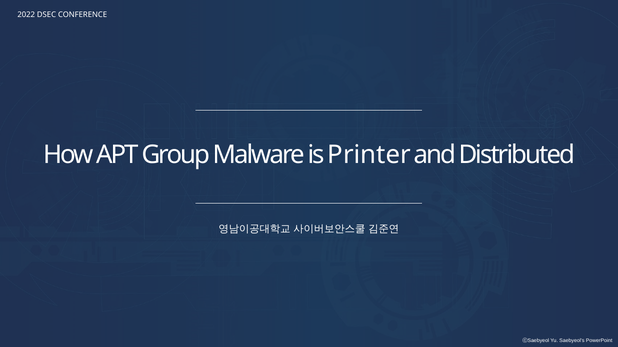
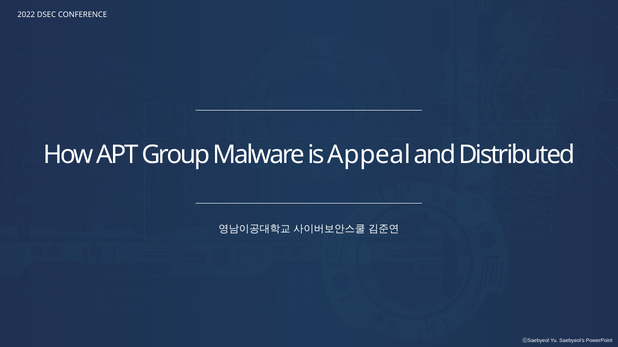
Printer: Printer -> Appeal
